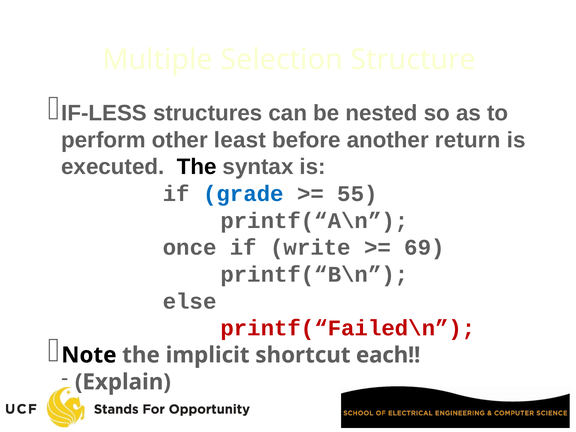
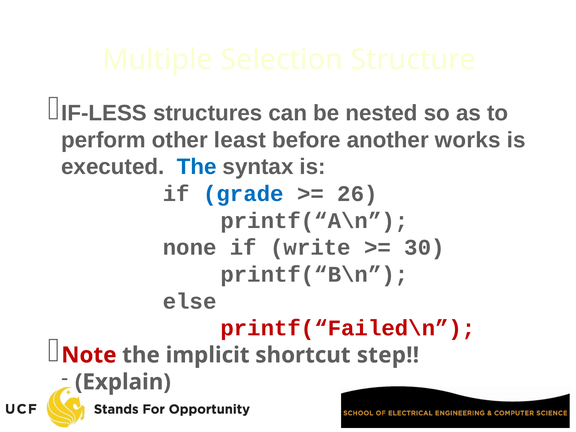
return: return -> works
The at (197, 167) colour: black -> blue
55: 55 -> 26
once: once -> none
69: 69 -> 30
Note colour: black -> red
each: each -> step
